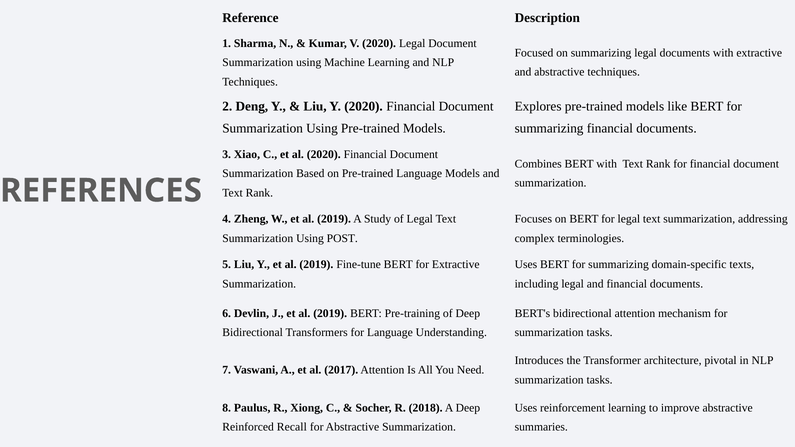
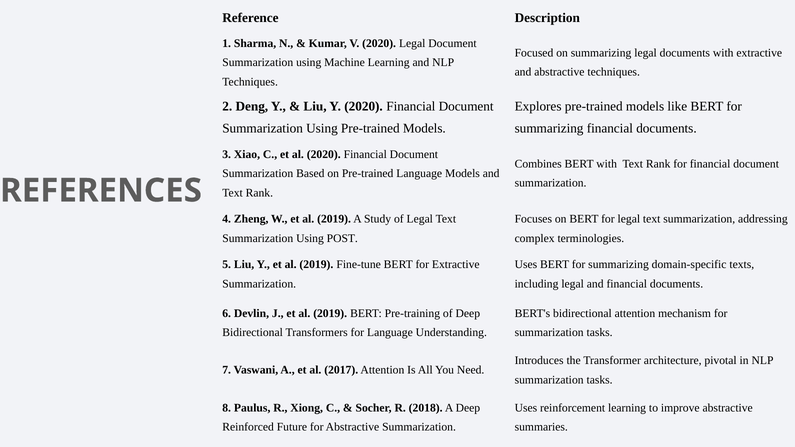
Recall: Recall -> Future
